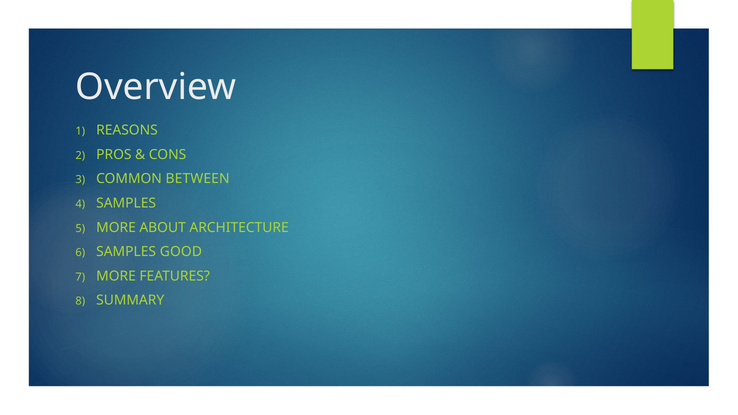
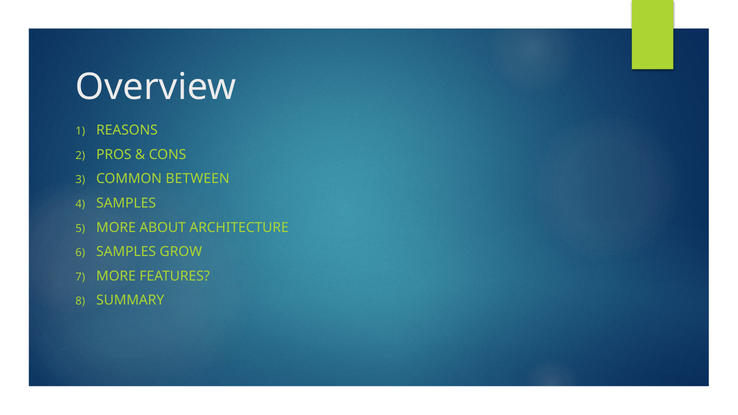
GOOD: GOOD -> GROW
